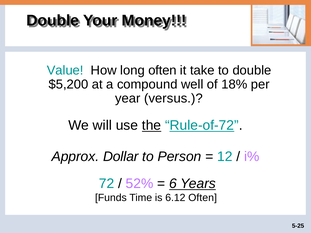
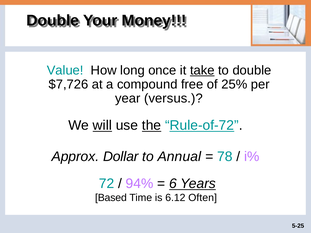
long often: often -> once
take underline: none -> present
$5,200: $5,200 -> $7,726
well: well -> free
18%: 18% -> 25%
will underline: none -> present
Person: Person -> Annual
12: 12 -> 78
52%: 52% -> 94%
Funds: Funds -> Based
